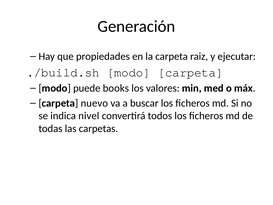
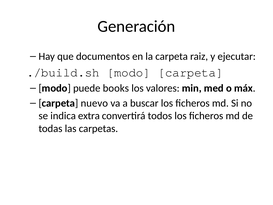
propiedades: propiedades -> documentos
nivel: nivel -> extra
